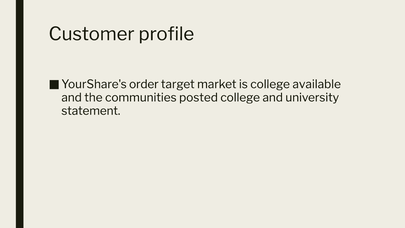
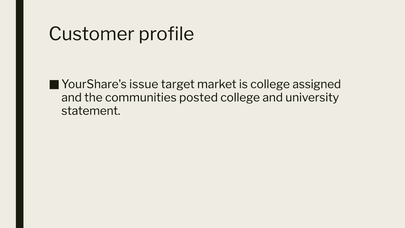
order: order -> issue
available: available -> assigned
